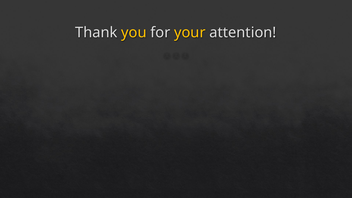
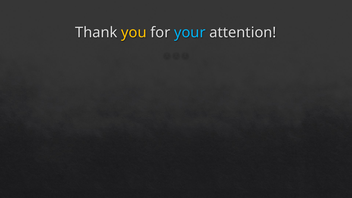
your colour: yellow -> light blue
